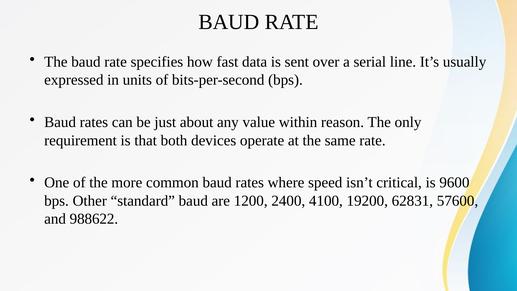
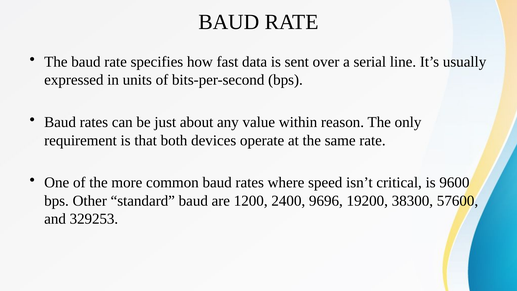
4100: 4100 -> 9696
62831: 62831 -> 38300
988622: 988622 -> 329253
